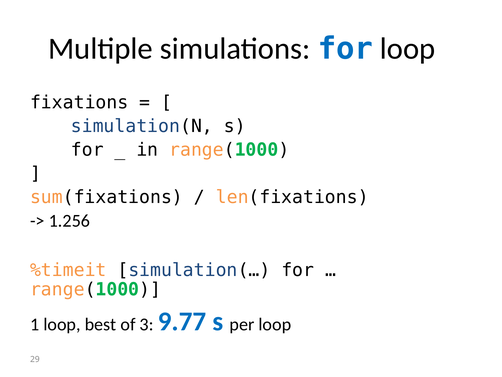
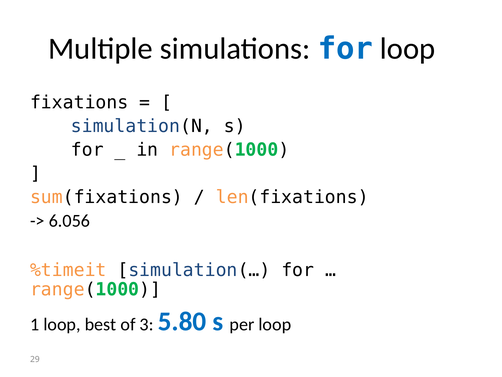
1.256: 1.256 -> 6.056
9.77: 9.77 -> 5.80
